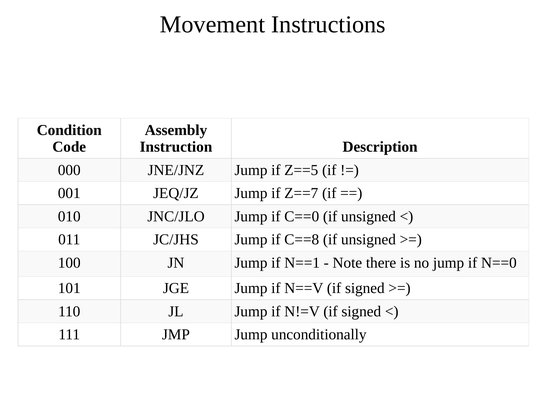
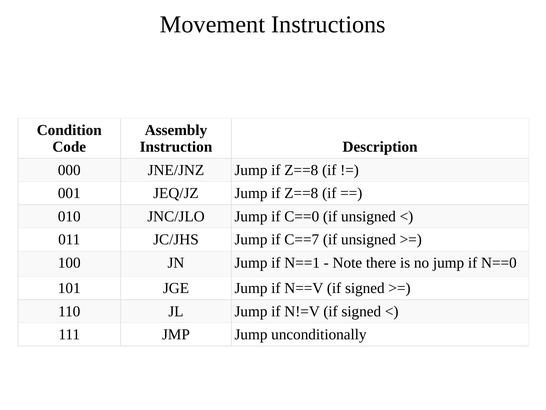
JNE/JNZ Jump if Z==5: Z==5 -> Z==8
JEQ/JZ Jump if Z==7: Z==7 -> Z==8
C==8: C==8 -> C==7
